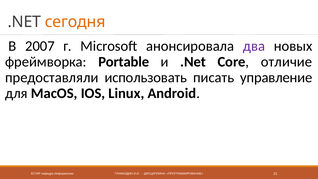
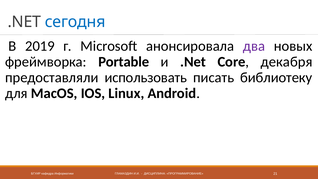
сегодня colour: orange -> blue
2007: 2007 -> 2019
отличие: отличие -> декабря
управление: управление -> библиотеку
